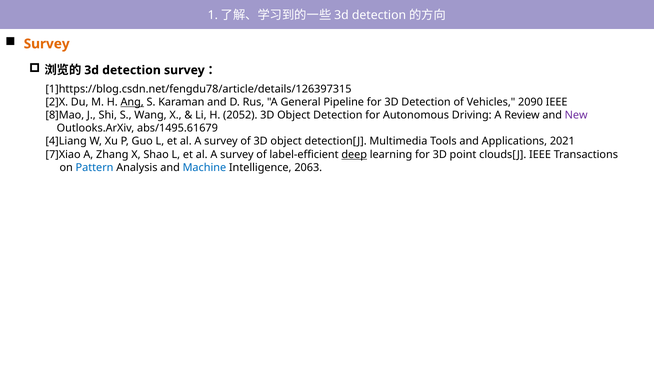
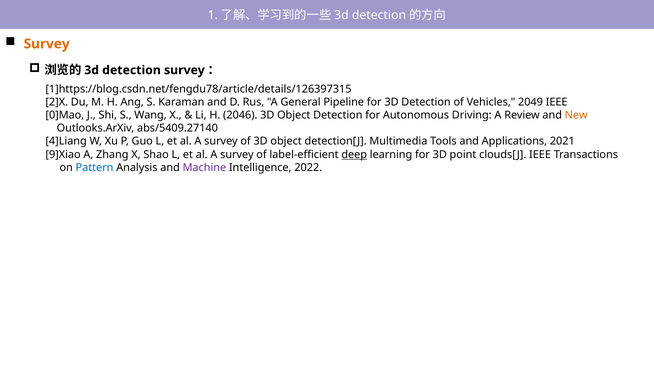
Ang underline: present -> none
2090: 2090 -> 2049
8]Mao: 8]Mao -> 0]Mao
2052: 2052 -> 2046
New colour: purple -> orange
abs/1495.61679: abs/1495.61679 -> abs/5409.27140
7]Xiao: 7]Xiao -> 9]Xiao
Machine colour: blue -> purple
2063: 2063 -> 2022
